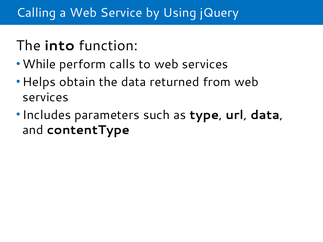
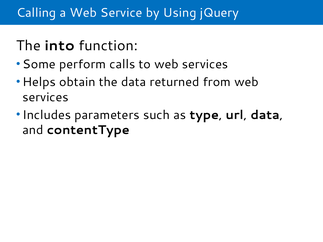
While: While -> Some
